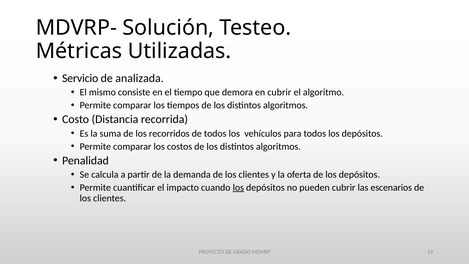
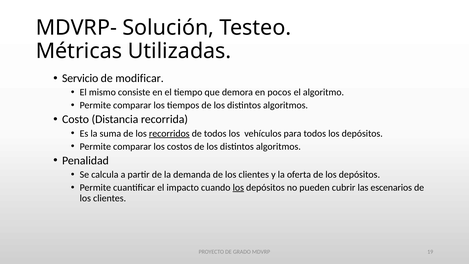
analizada: analizada -> modificar
en cubrir: cubrir -> pocos
recorridos underline: none -> present
